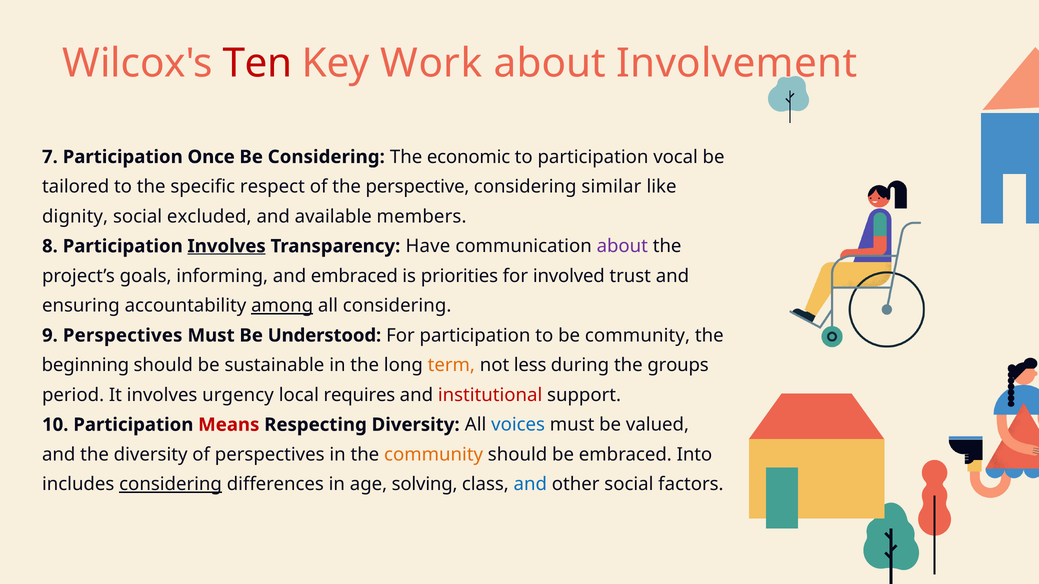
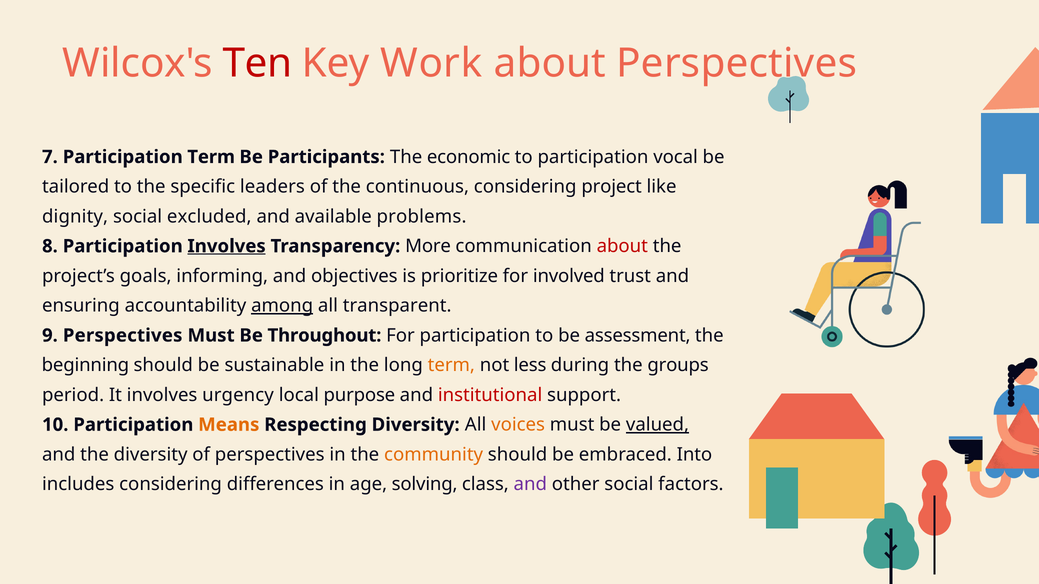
about Involvement: Involvement -> Perspectives
Participation Once: Once -> Term
Be Considering: Considering -> Participants
respect: respect -> leaders
perspective: perspective -> continuous
similar: similar -> project
members: members -> problems
Have: Have -> More
about at (622, 246) colour: purple -> red
and embraced: embraced -> objectives
priorities: priorities -> prioritize
all considering: considering -> transparent
Understood: Understood -> Throughout
be community: community -> assessment
requires: requires -> purpose
Means colour: red -> orange
voices colour: blue -> orange
valued underline: none -> present
considering at (171, 485) underline: present -> none
and at (530, 485) colour: blue -> purple
